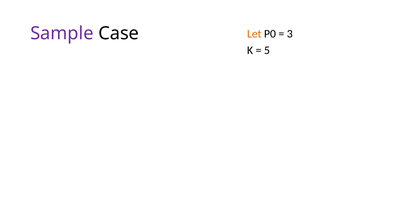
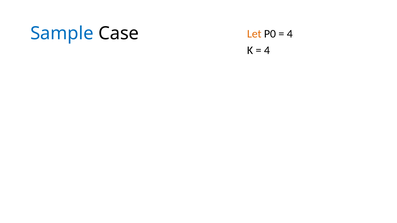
Sample colour: purple -> blue
3 at (290, 34): 3 -> 4
5 at (267, 50): 5 -> 4
